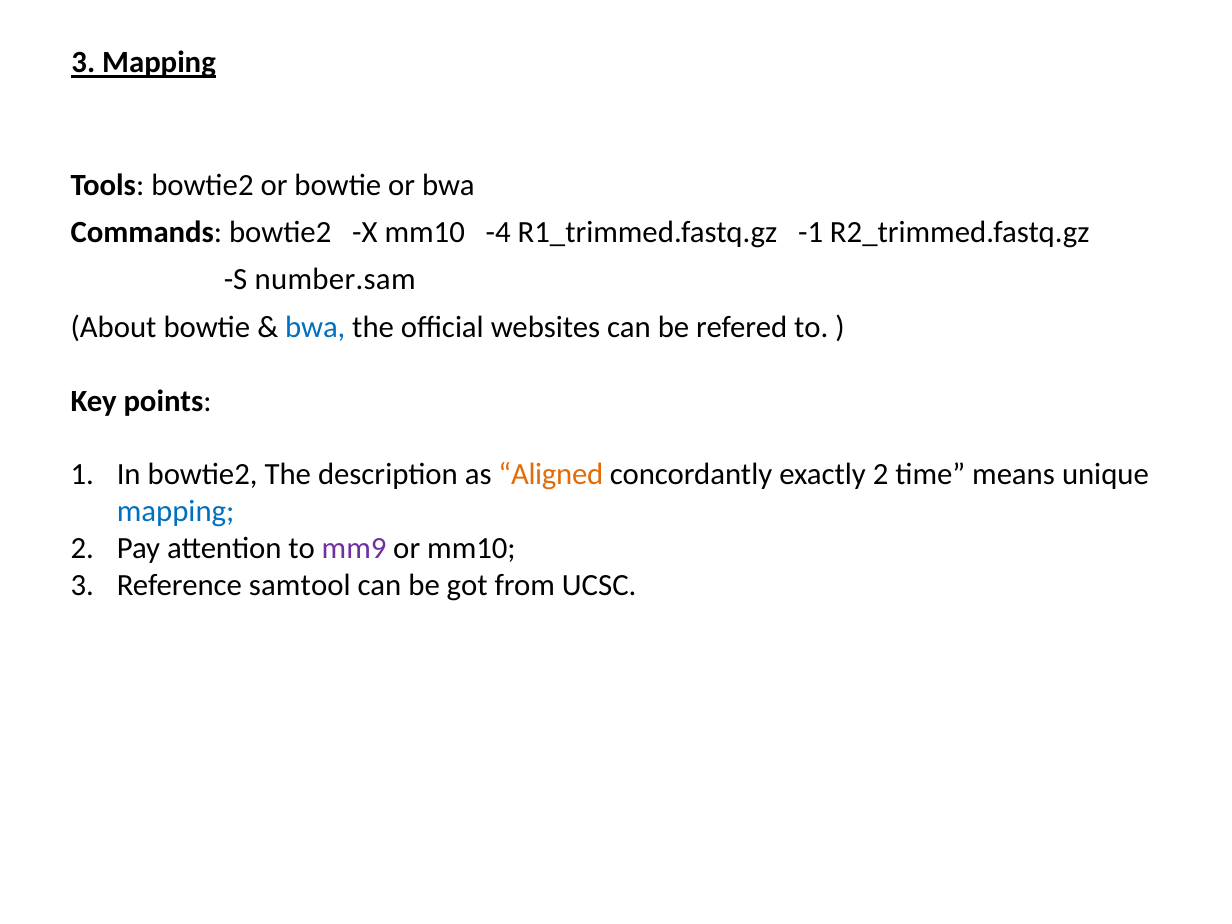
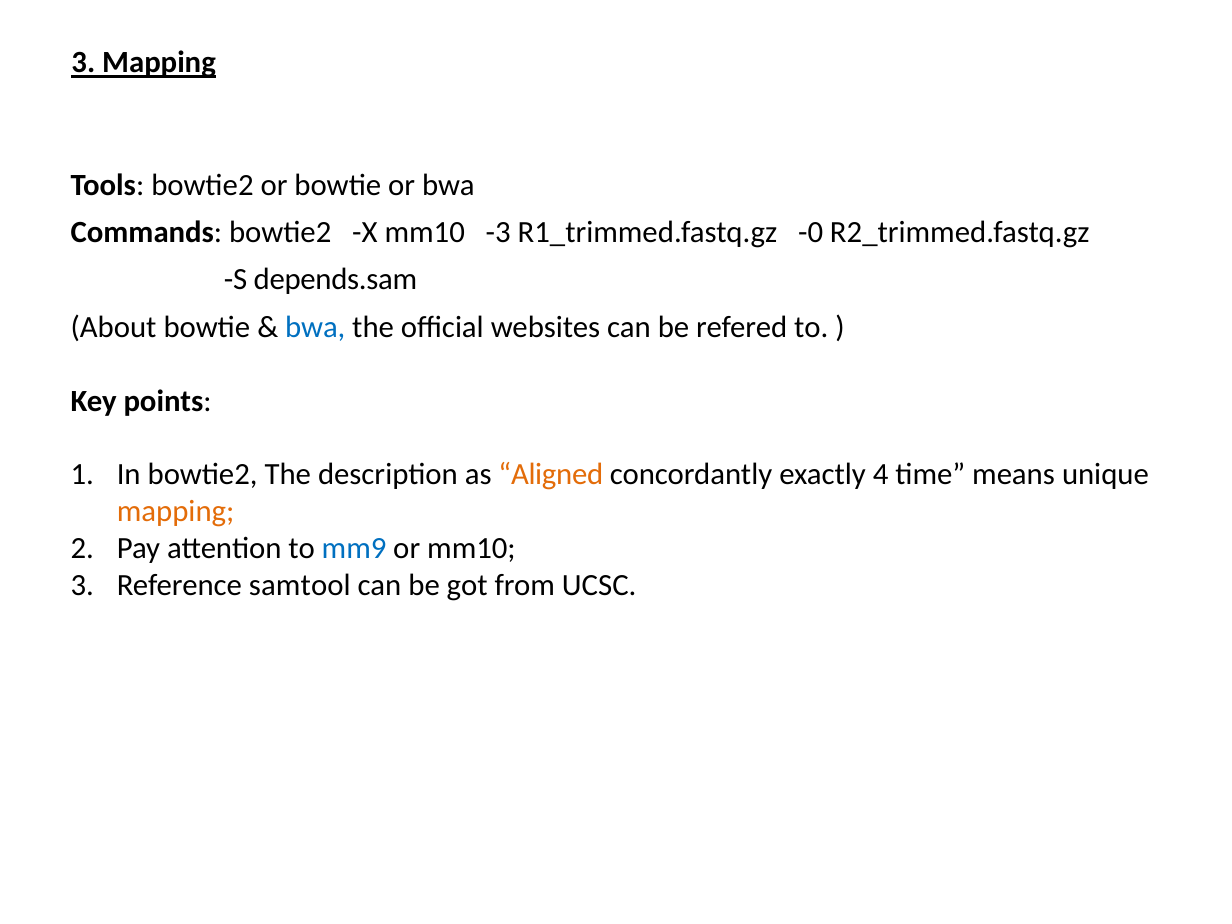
-4: -4 -> -3
-1: -1 -> -0
number.sam: number.sam -> depends.sam
exactly 2: 2 -> 4
mapping at (176, 512) colour: blue -> orange
mm9 colour: purple -> blue
